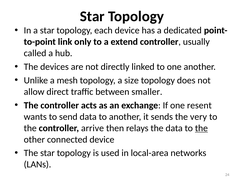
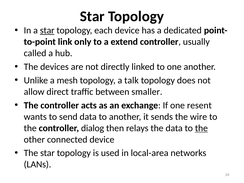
star at (47, 30) underline: none -> present
size: size -> talk
very: very -> wire
arrive: arrive -> dialog
